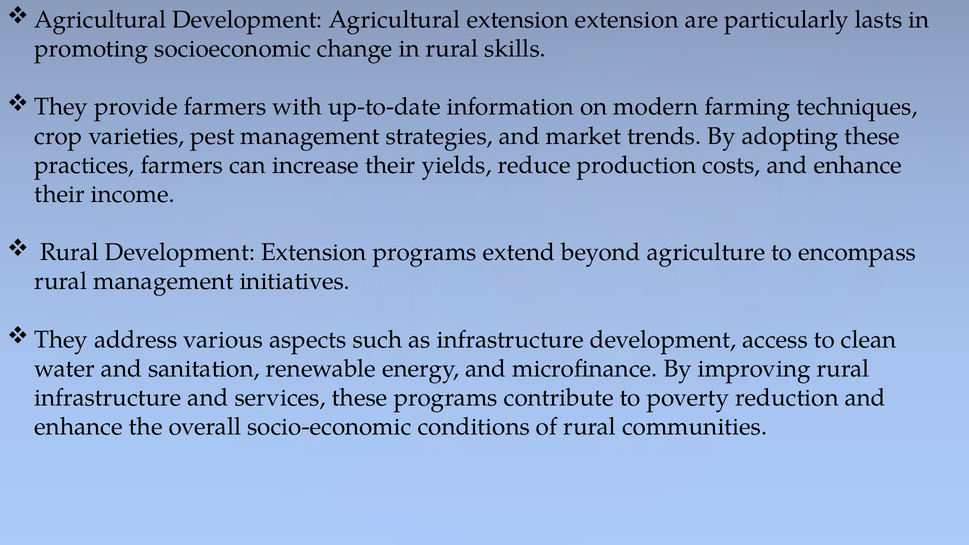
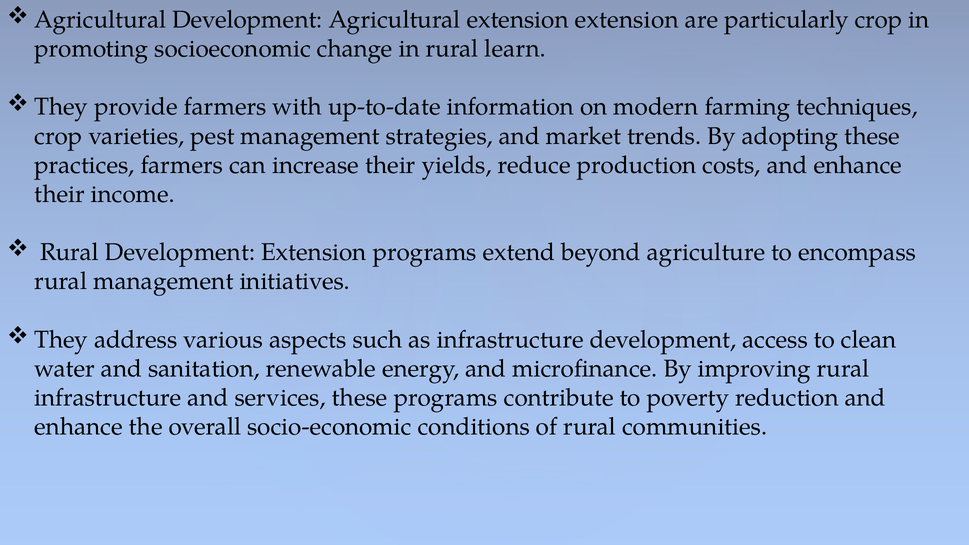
particularly lasts: lasts -> crop
skills: skills -> learn
